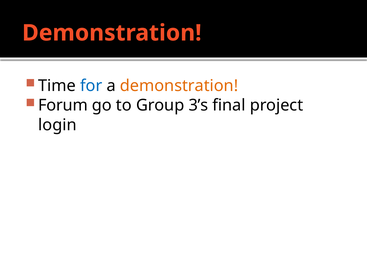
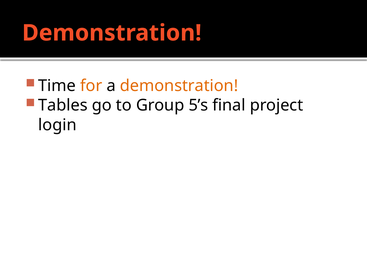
for colour: blue -> orange
Forum: Forum -> Tables
3’s: 3’s -> 5’s
